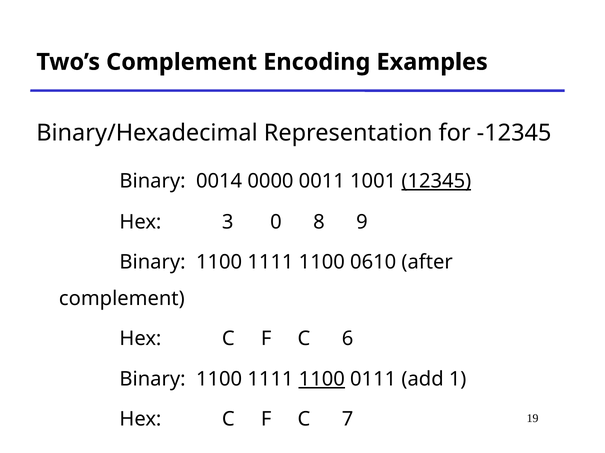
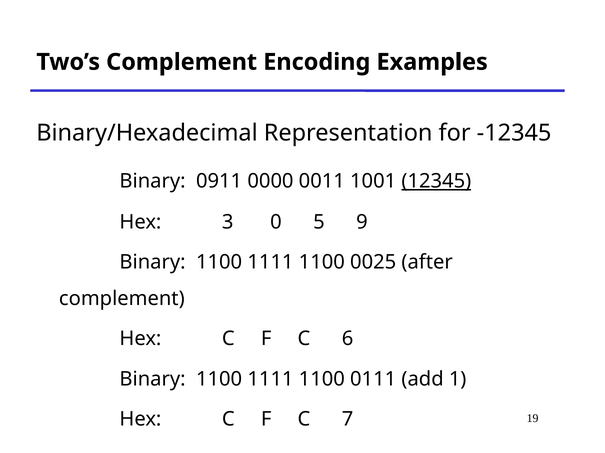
0014: 0014 -> 0911
8: 8 -> 5
0610: 0610 -> 0025
1100 at (322, 380) underline: present -> none
